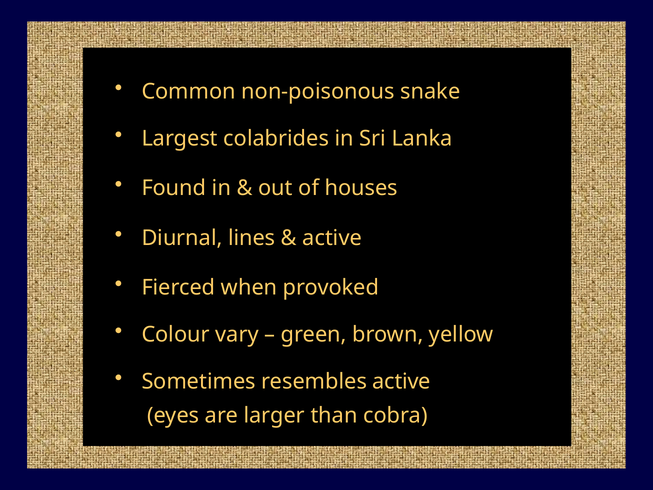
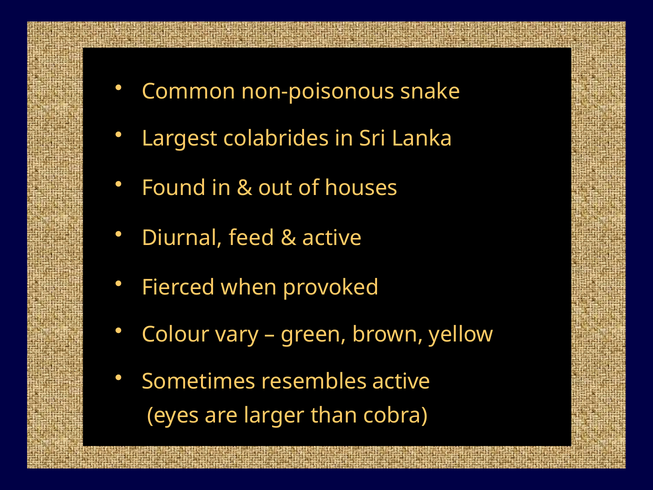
lines: lines -> feed
